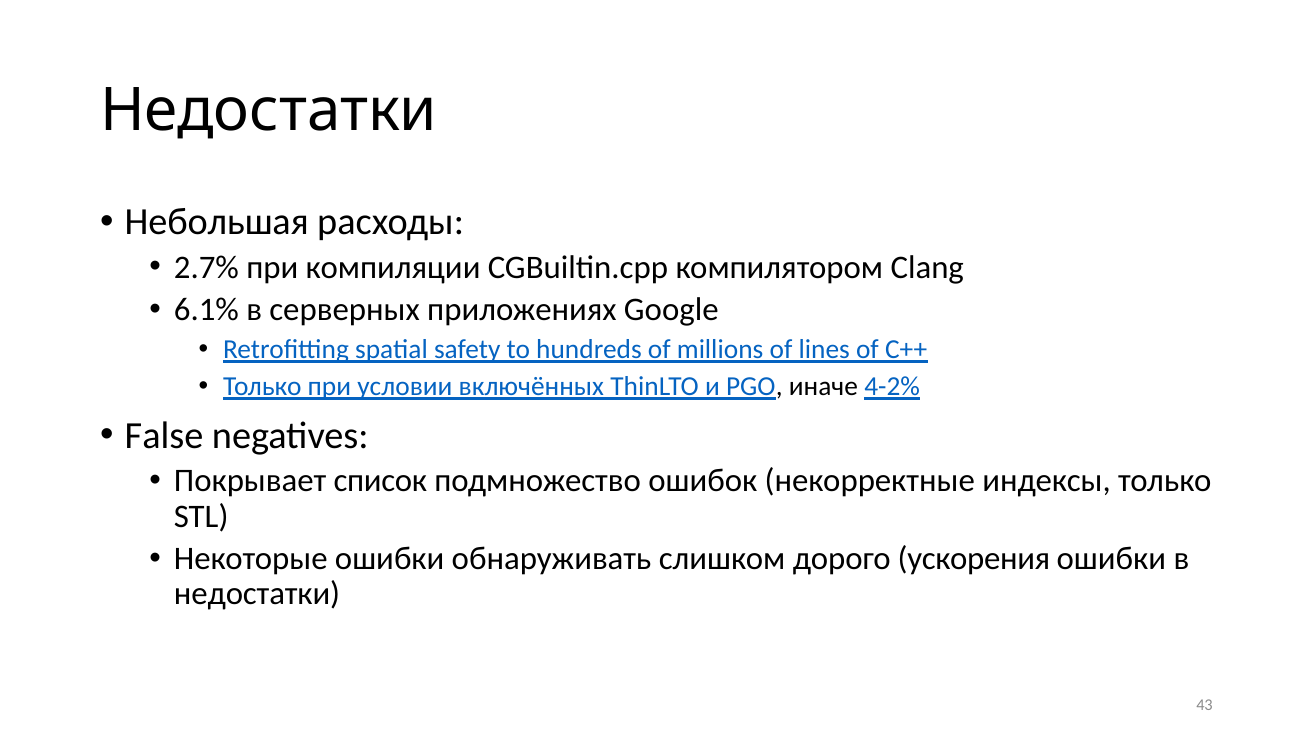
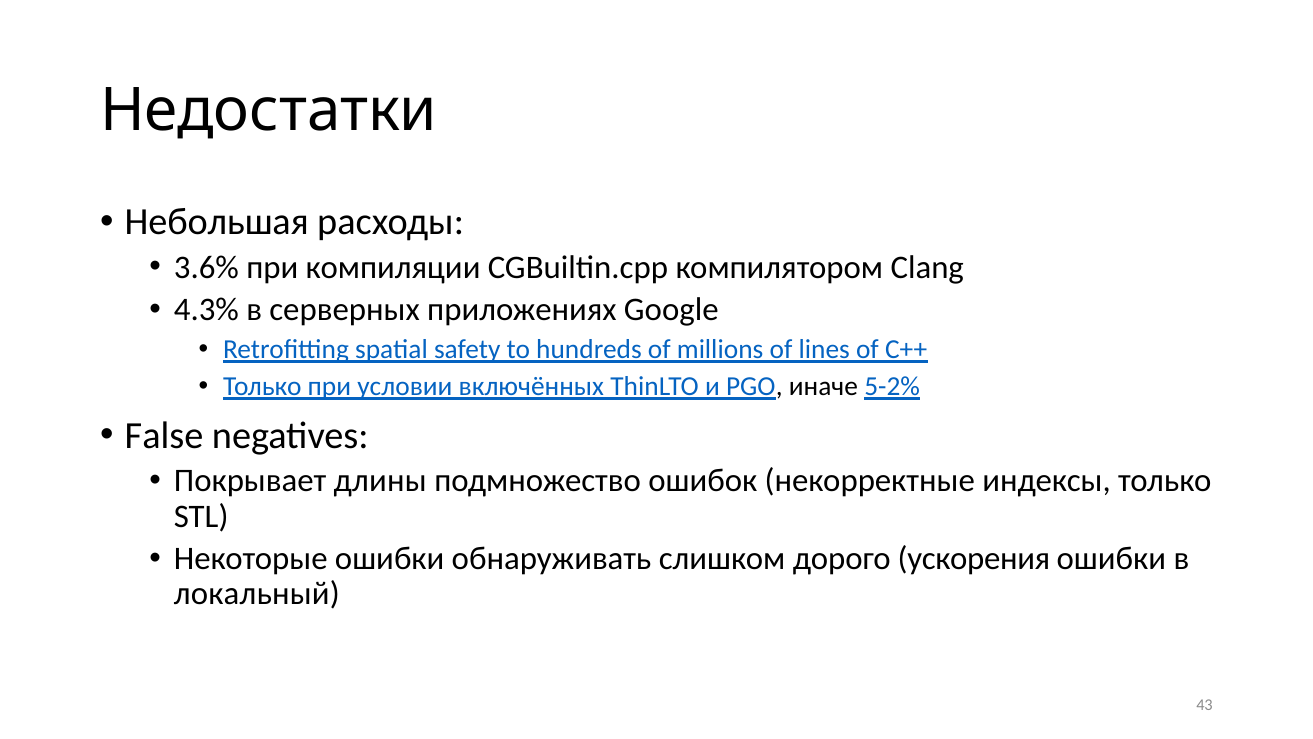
2.7%: 2.7% -> 3.6%
6.1%: 6.1% -> 4.3%
4-2%: 4-2% -> 5-2%
список: список -> длины
недостатки at (257, 594): недостатки -> локальный
